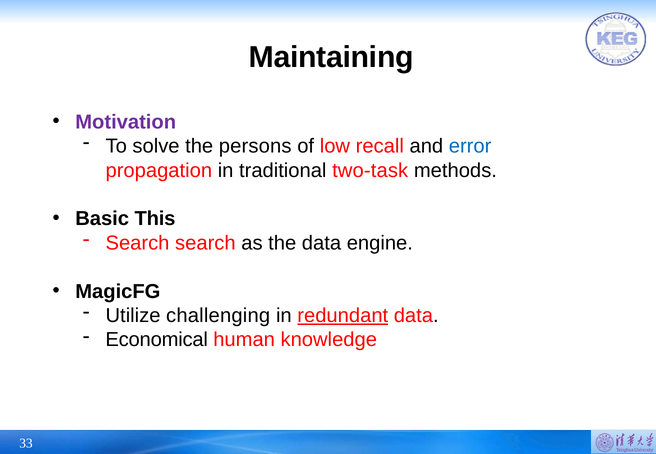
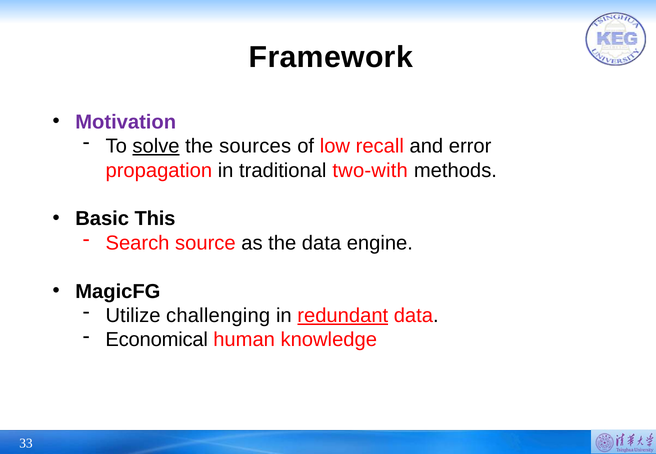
Maintaining: Maintaining -> Framework
solve underline: none -> present
persons: persons -> sources
error colour: blue -> black
two-task: two-task -> two-with
Search search: search -> source
